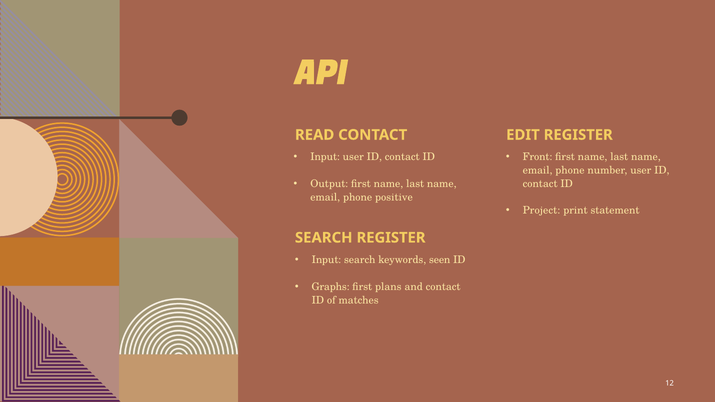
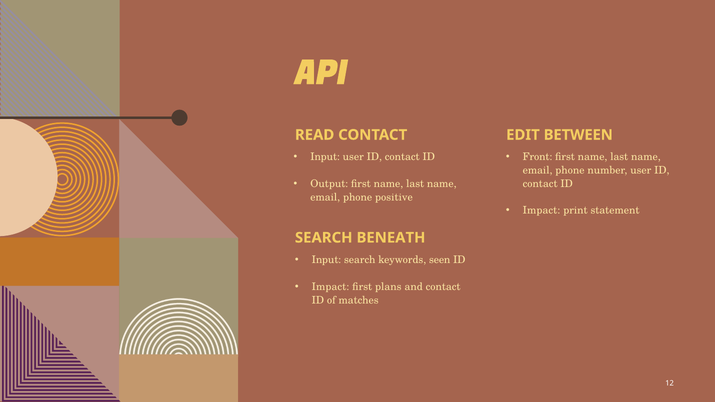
EDIT REGISTER: REGISTER -> BETWEEN
Project at (541, 211): Project -> Impact
SEARCH REGISTER: REGISTER -> BENEATH
Graphs at (331, 287): Graphs -> Impact
